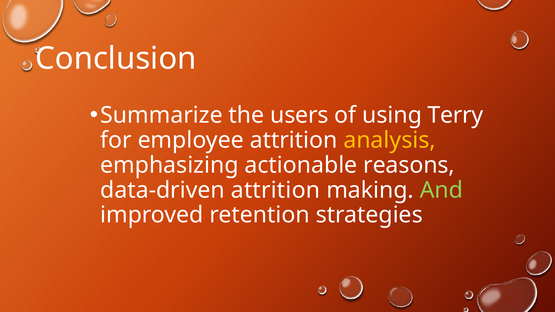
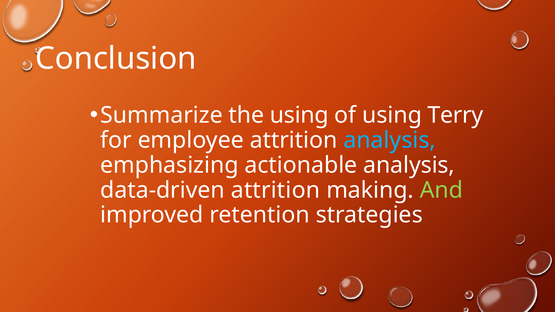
the users: users -> using
analysis at (390, 140) colour: yellow -> light blue
actionable reasons: reasons -> analysis
